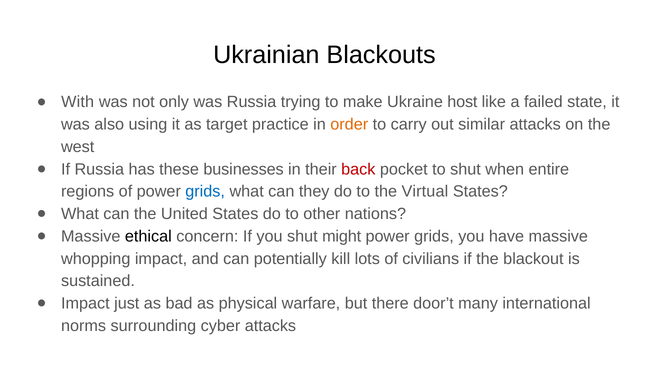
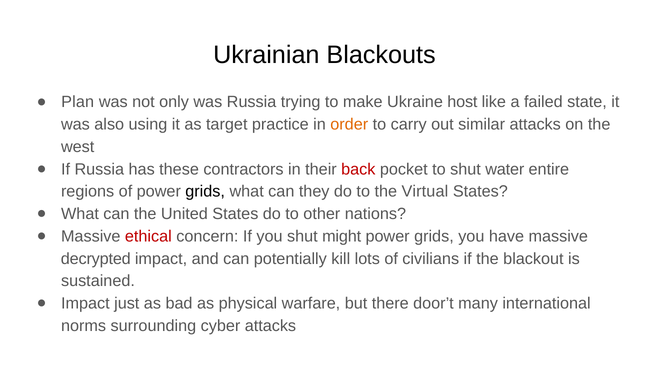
With: With -> Plan
businesses: businesses -> contractors
when: when -> water
grids at (205, 192) colour: blue -> black
ethical colour: black -> red
whopping: whopping -> decrypted
